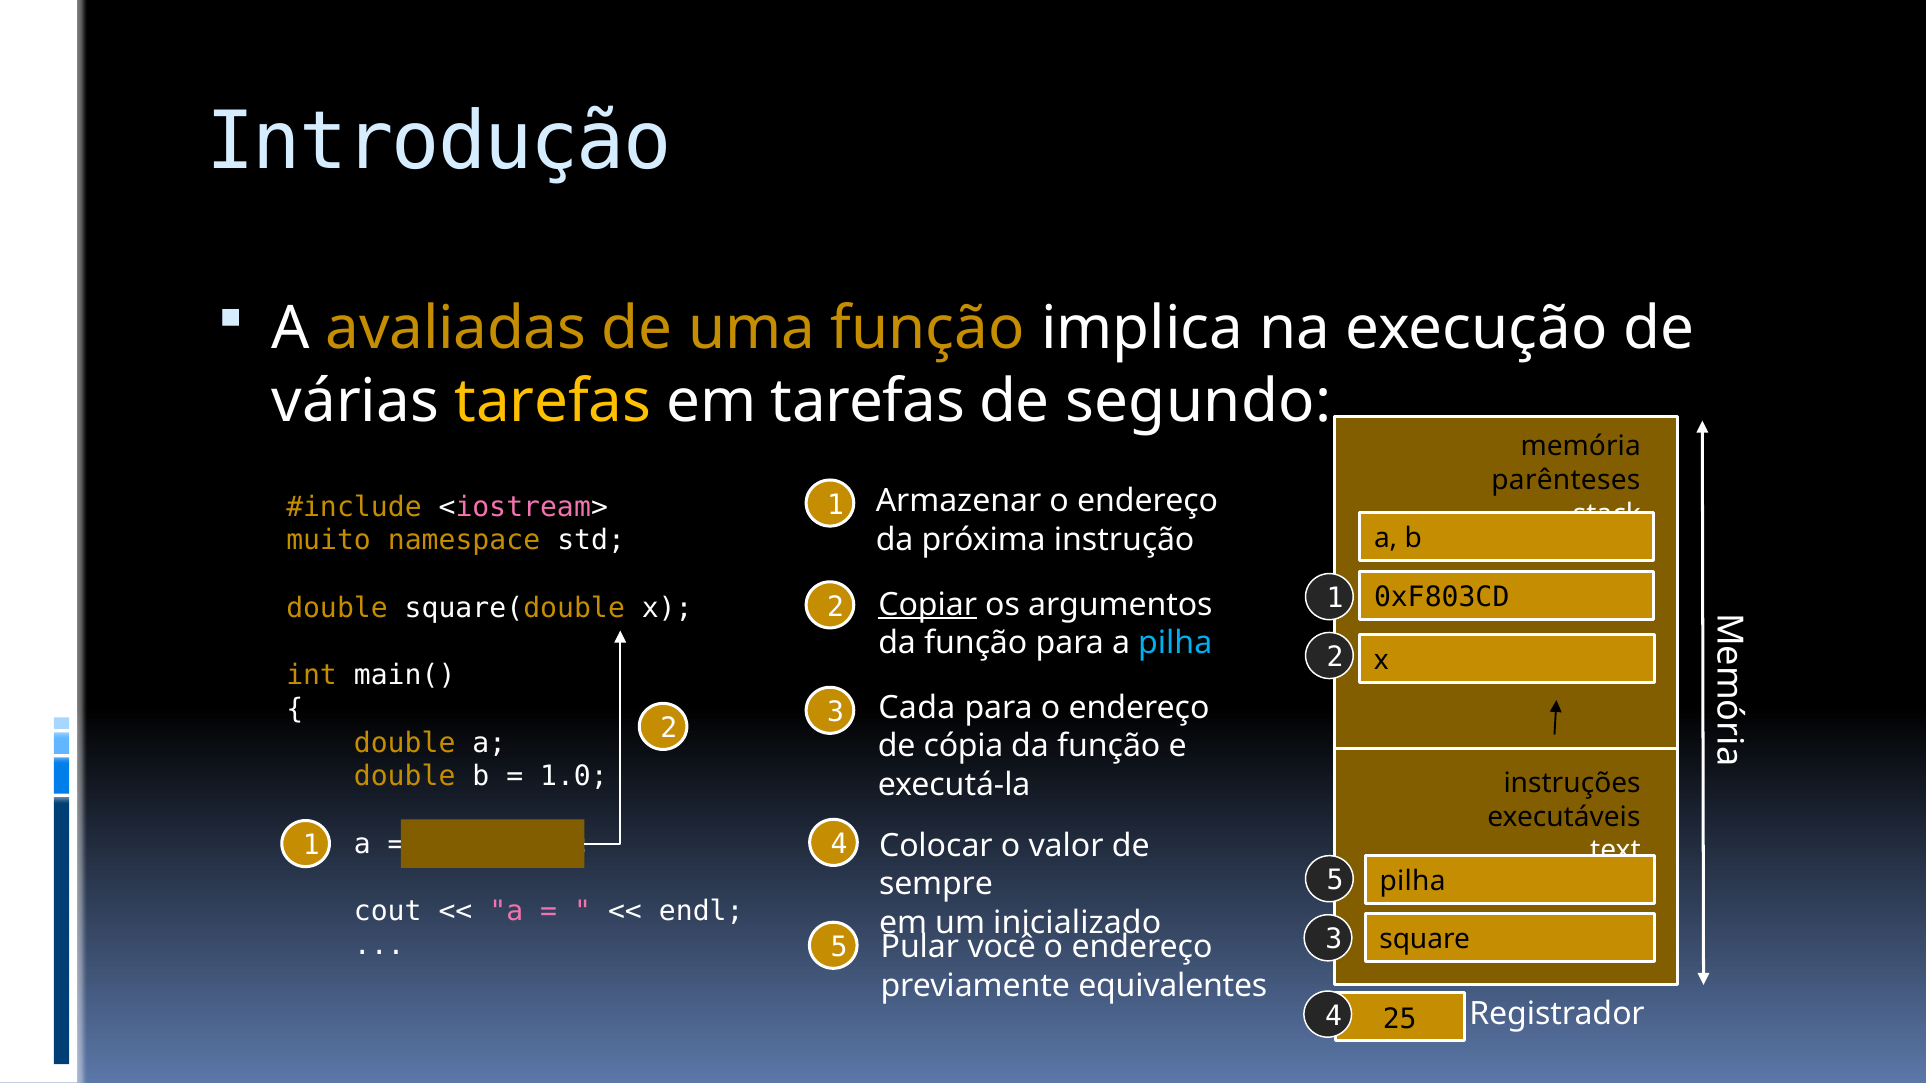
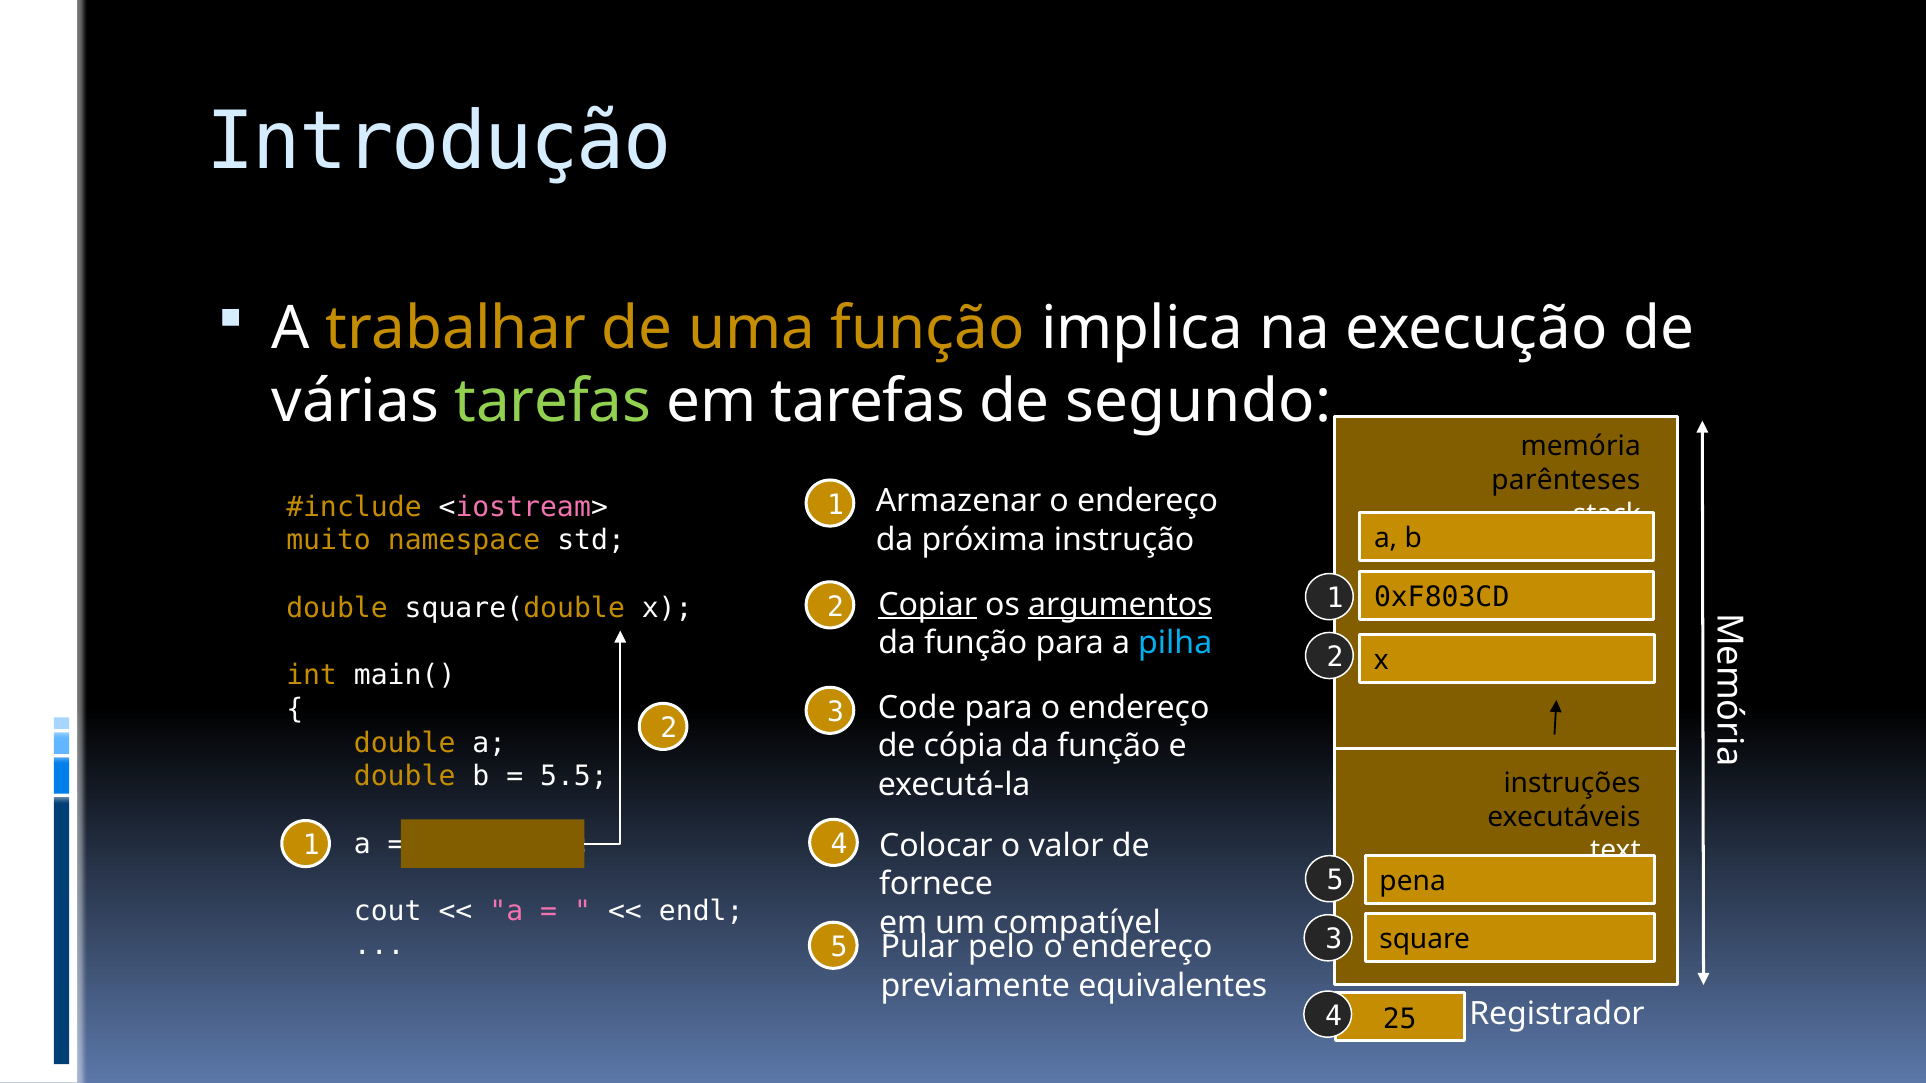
avaliadas: avaliadas -> trabalhar
tarefas at (553, 401) colour: yellow -> light green
argumentos underline: none -> present
Cada: Cada -> Code
1.0: 1.0 -> 5.5
pilha at (1413, 882): pilha -> pena
sempre: sempre -> fornece
inicializado: inicializado -> compatível
você: você -> pelo
